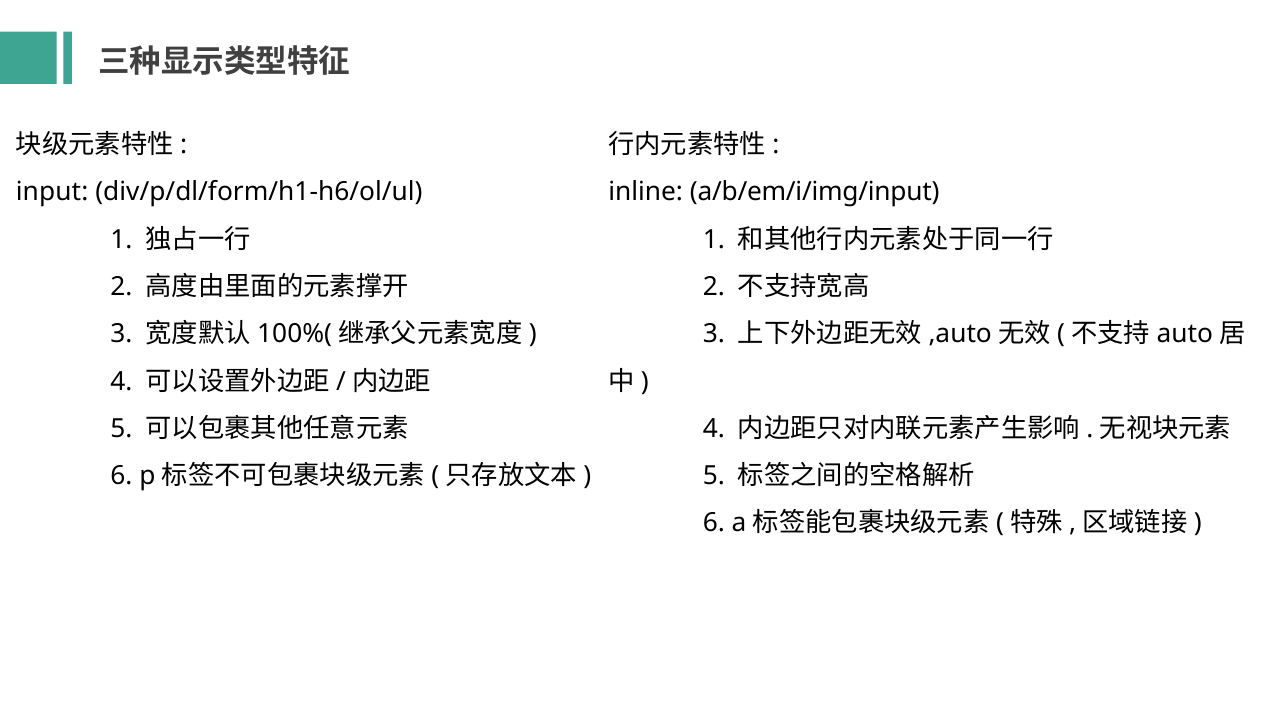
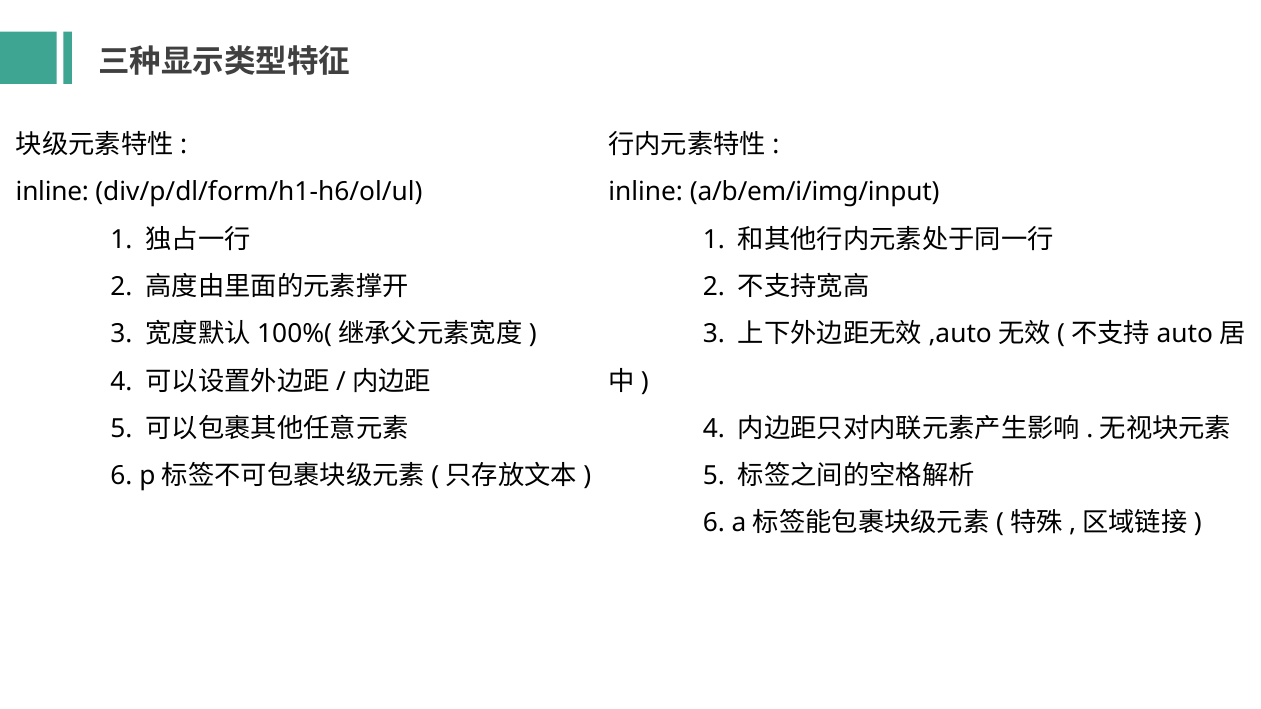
input at (52, 192): input -> inline
